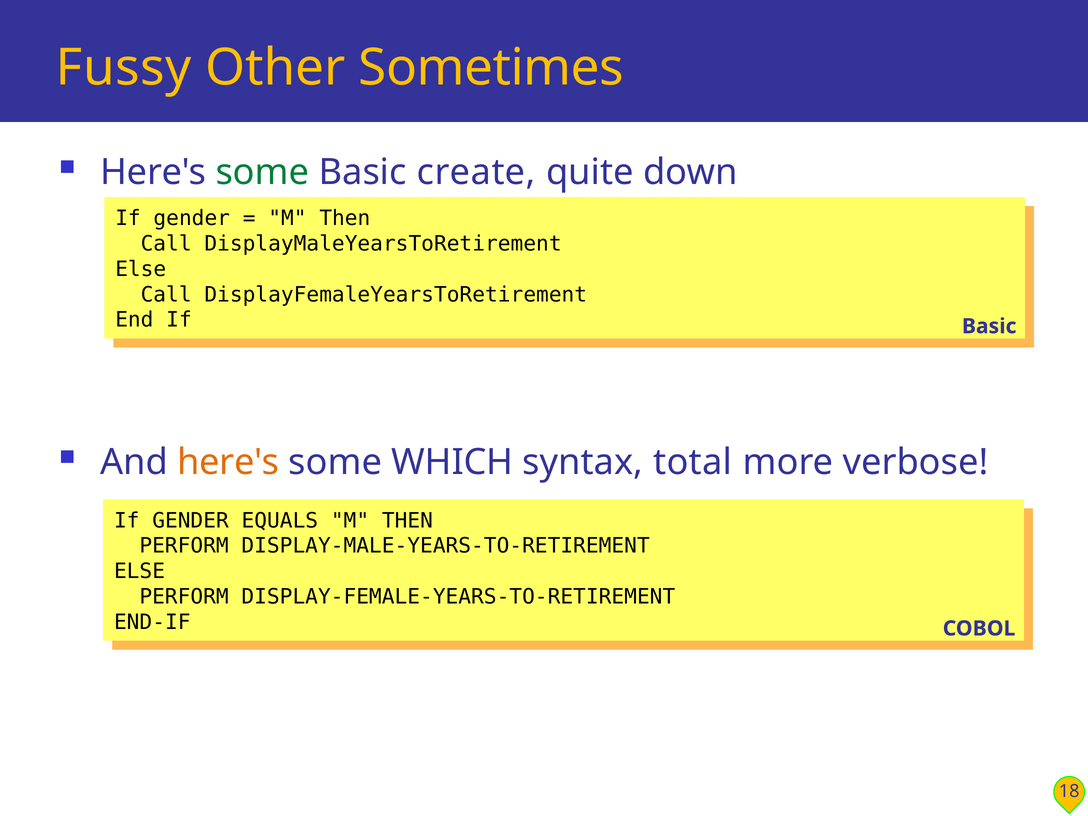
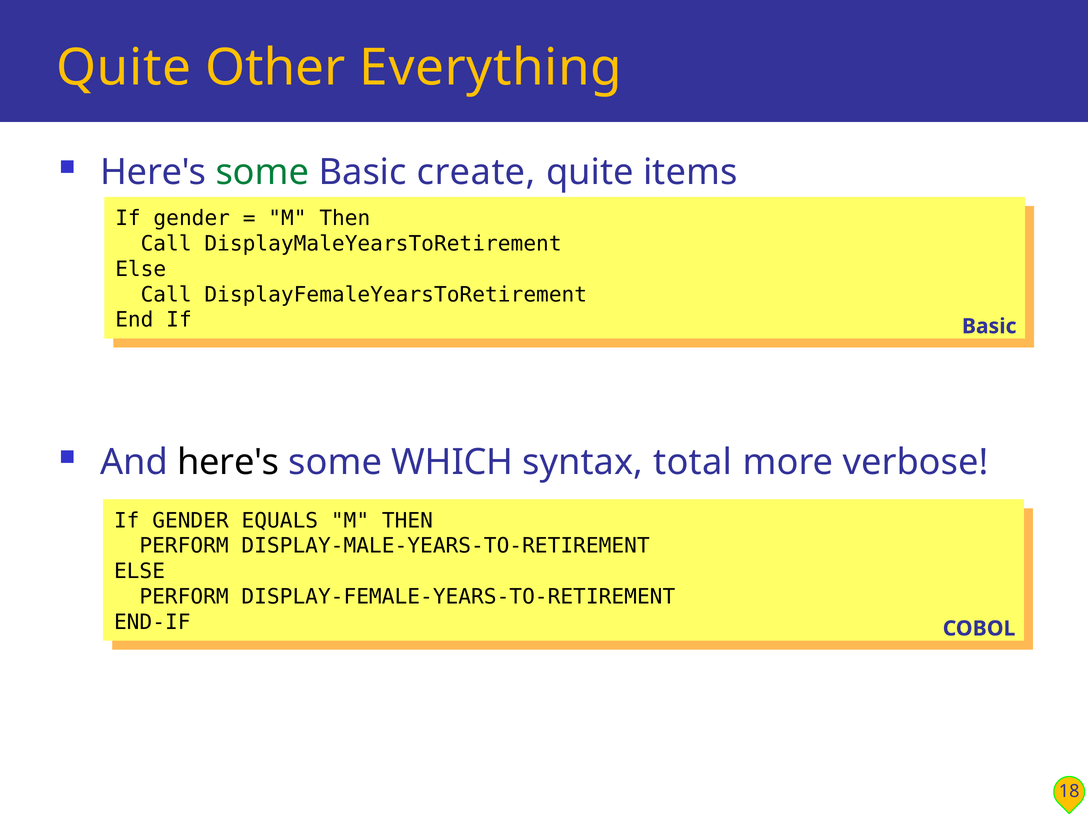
Fussy at (124, 68): Fussy -> Quite
Sometimes: Sometimes -> Everything
down: down -> items
here's at (228, 462) colour: orange -> black
